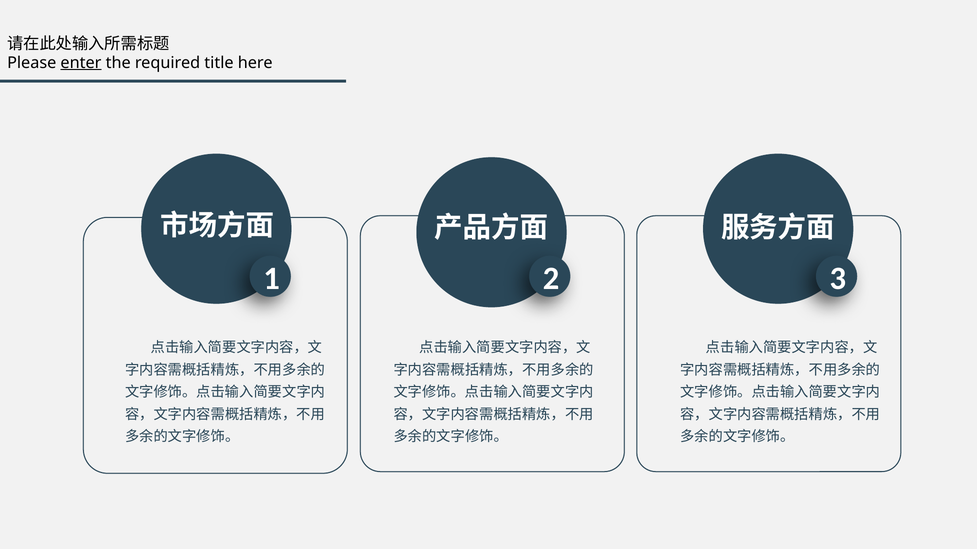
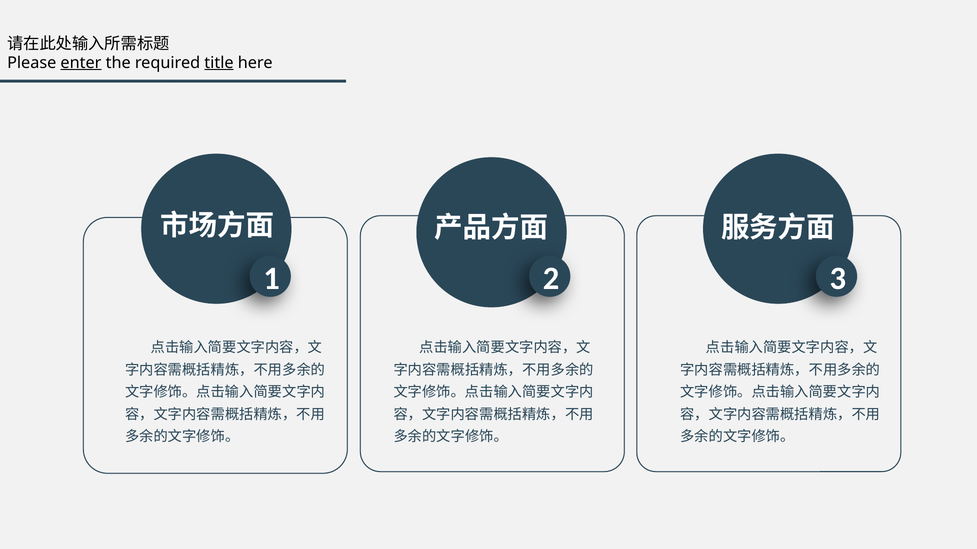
title underline: none -> present
